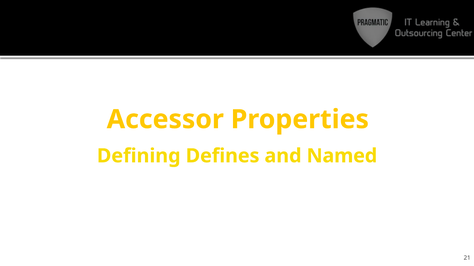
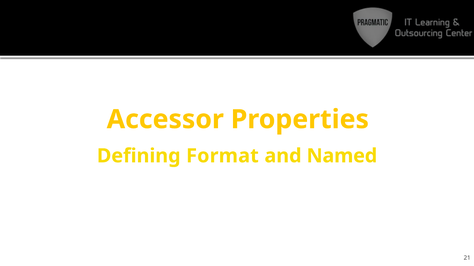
Defines: Defines -> Format
